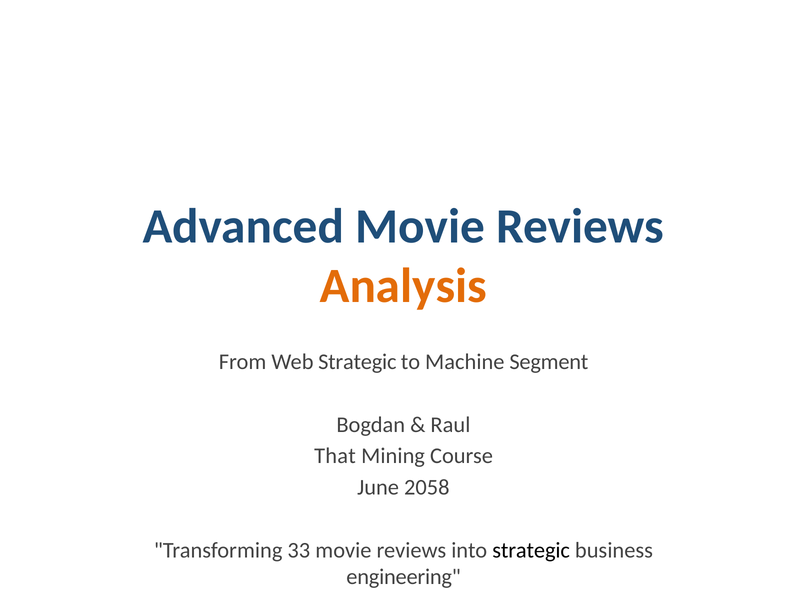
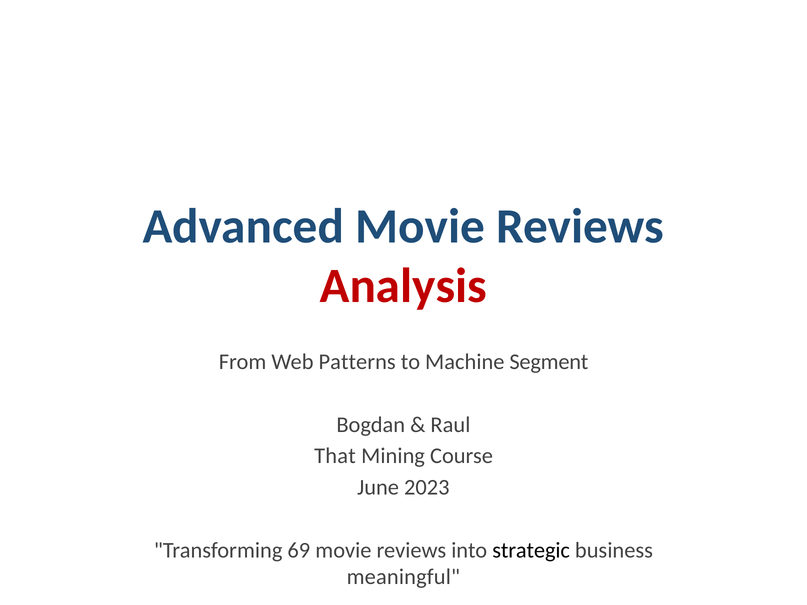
Analysis colour: orange -> red
Web Strategic: Strategic -> Patterns
2058: 2058 -> 2023
33: 33 -> 69
engineering: engineering -> meaningful
